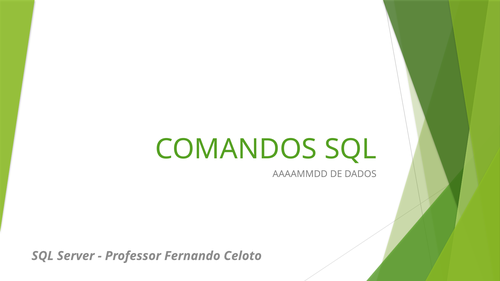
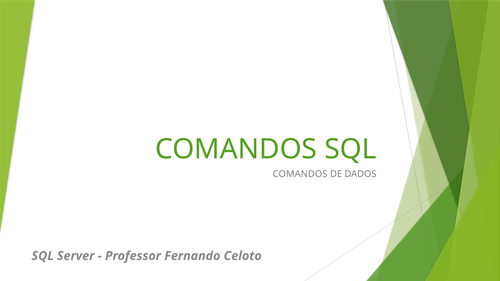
AAAAMMDD at (300, 174): AAAAMMDD -> COMANDOS
